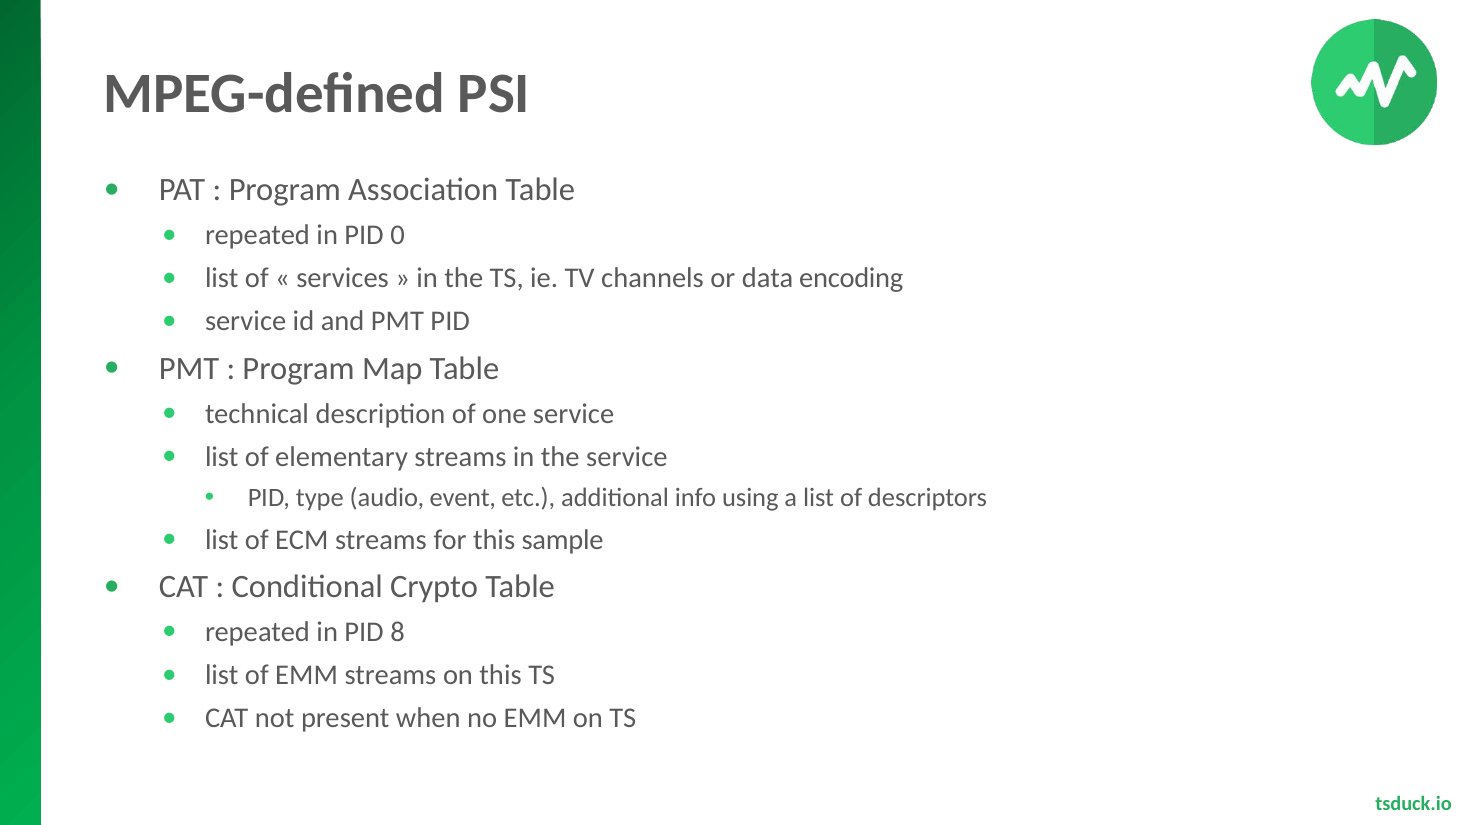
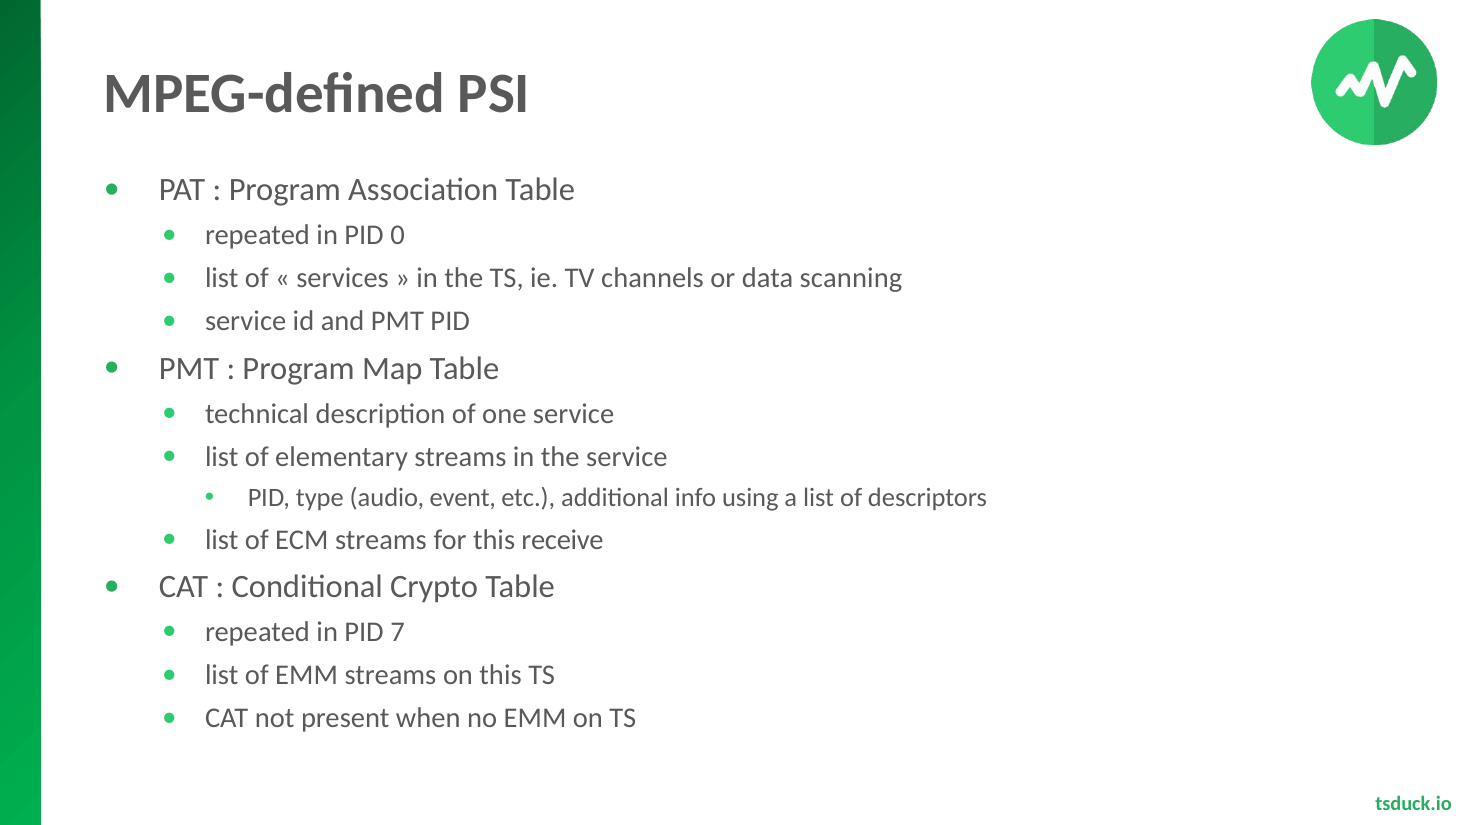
encoding: encoding -> scanning
sample: sample -> receive
8: 8 -> 7
